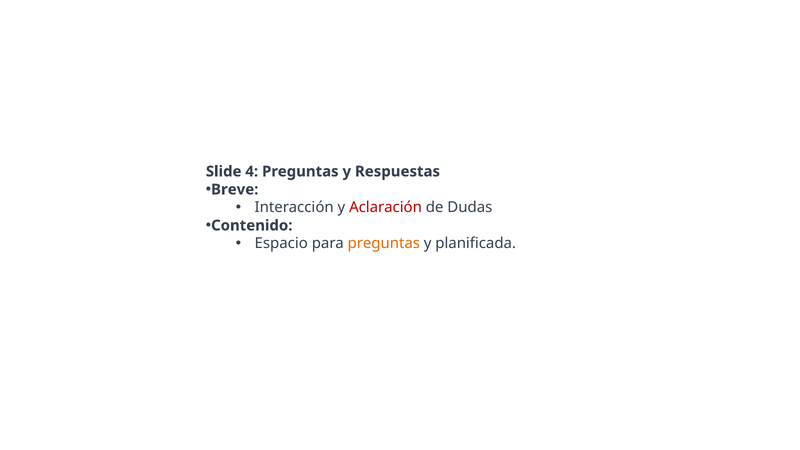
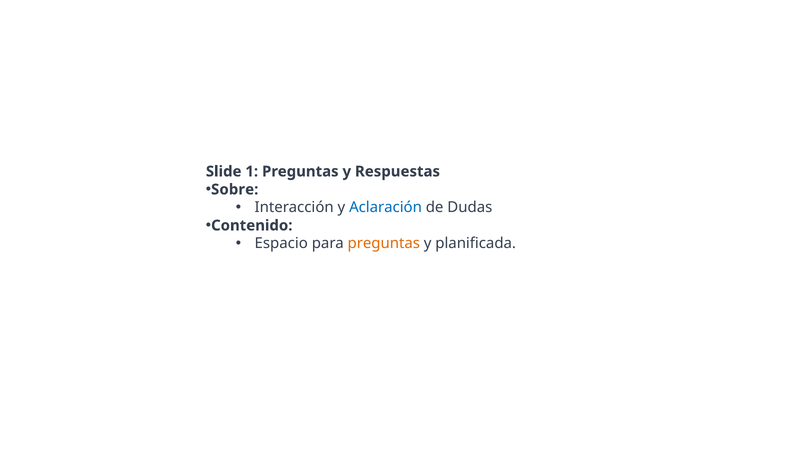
4: 4 -> 1
Breve: Breve -> Sobre
Aclaración colour: red -> blue
